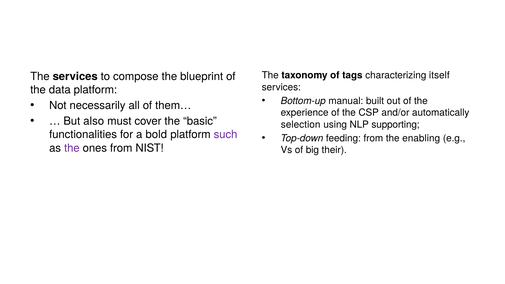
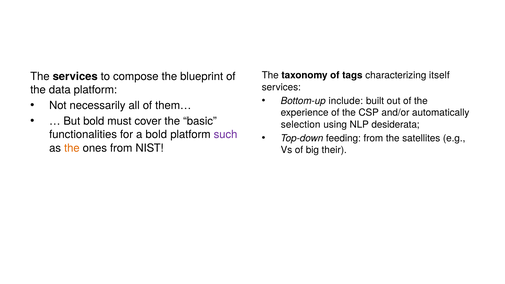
manual: manual -> include
But also: also -> bold
supporting: supporting -> desiderata
enabling: enabling -> satellites
the at (72, 148) colour: purple -> orange
